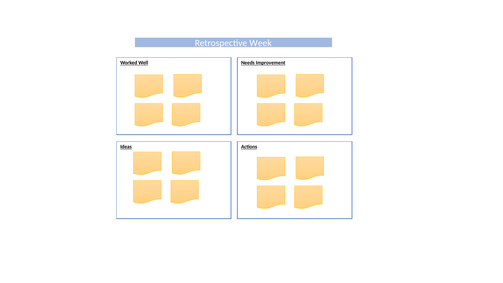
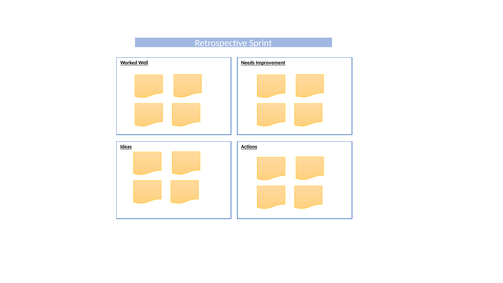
Week: Week -> Sprint
